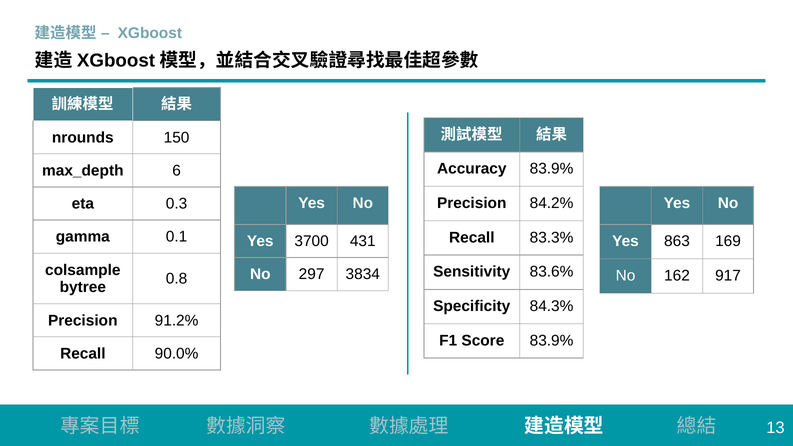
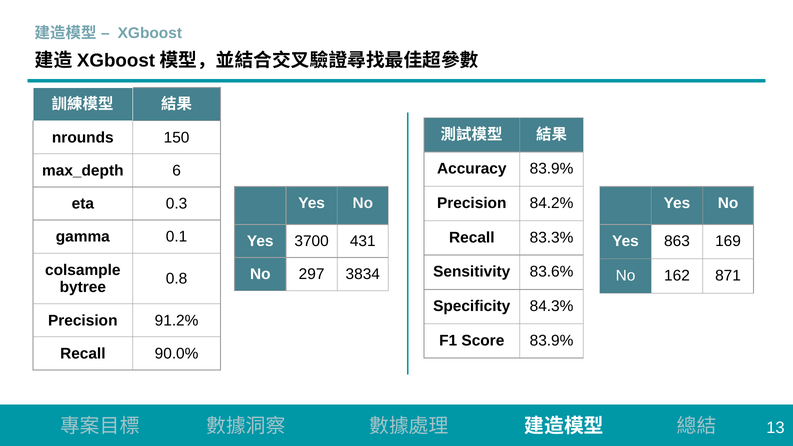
917: 917 -> 871
